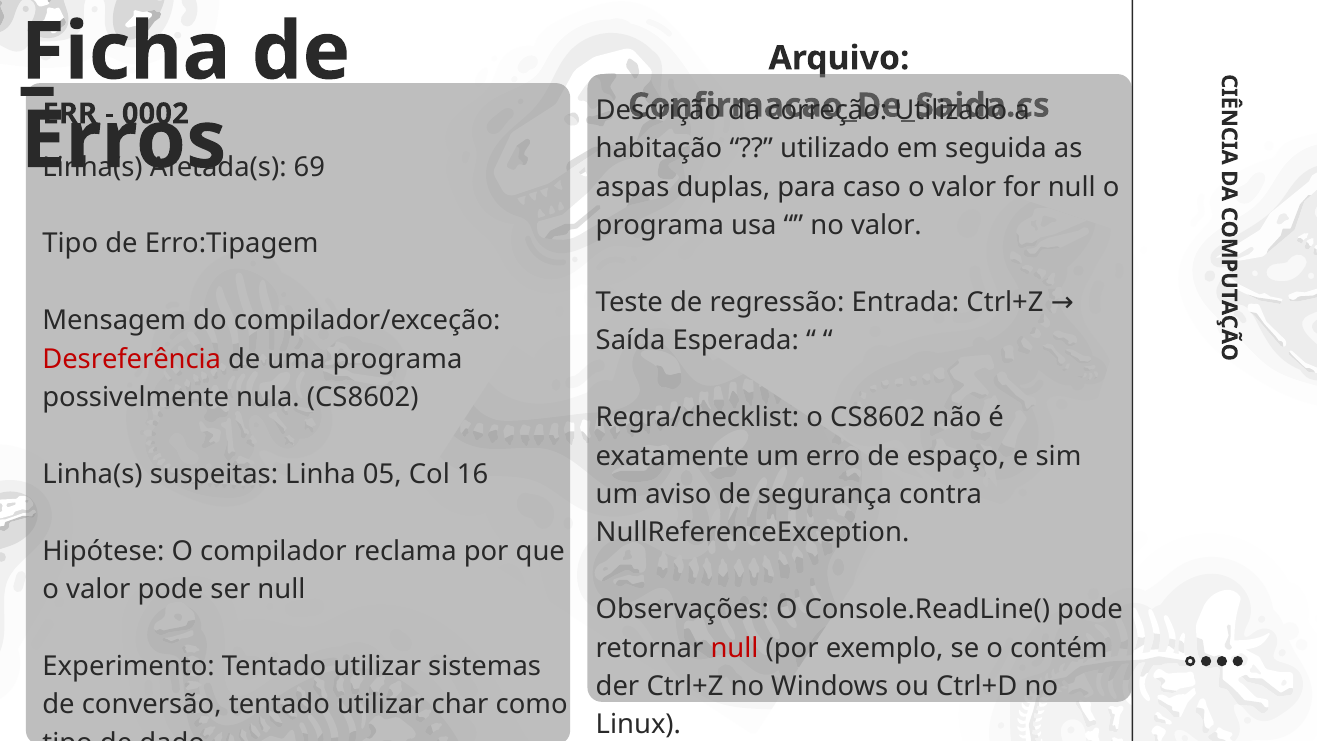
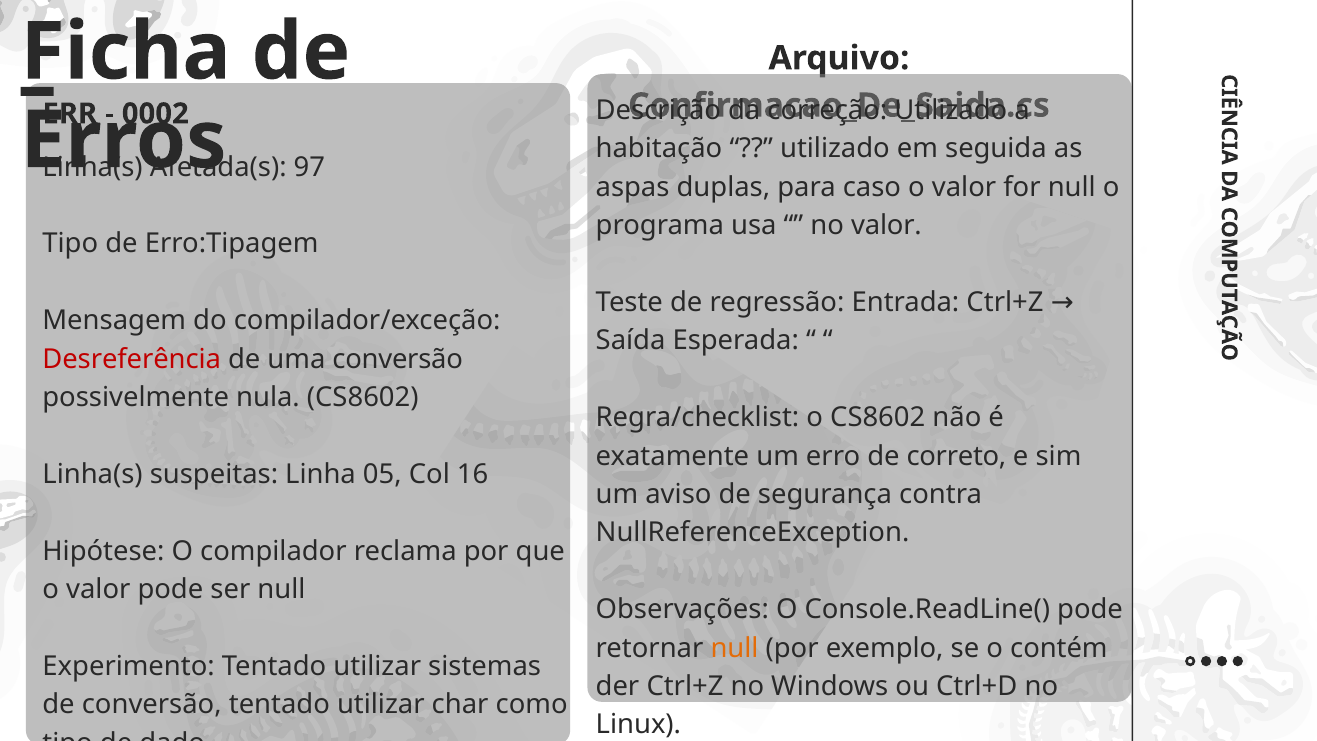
69: 69 -> 97
uma programa: programa -> conversão
espaço: espaço -> correto
null at (735, 648) colour: red -> orange
